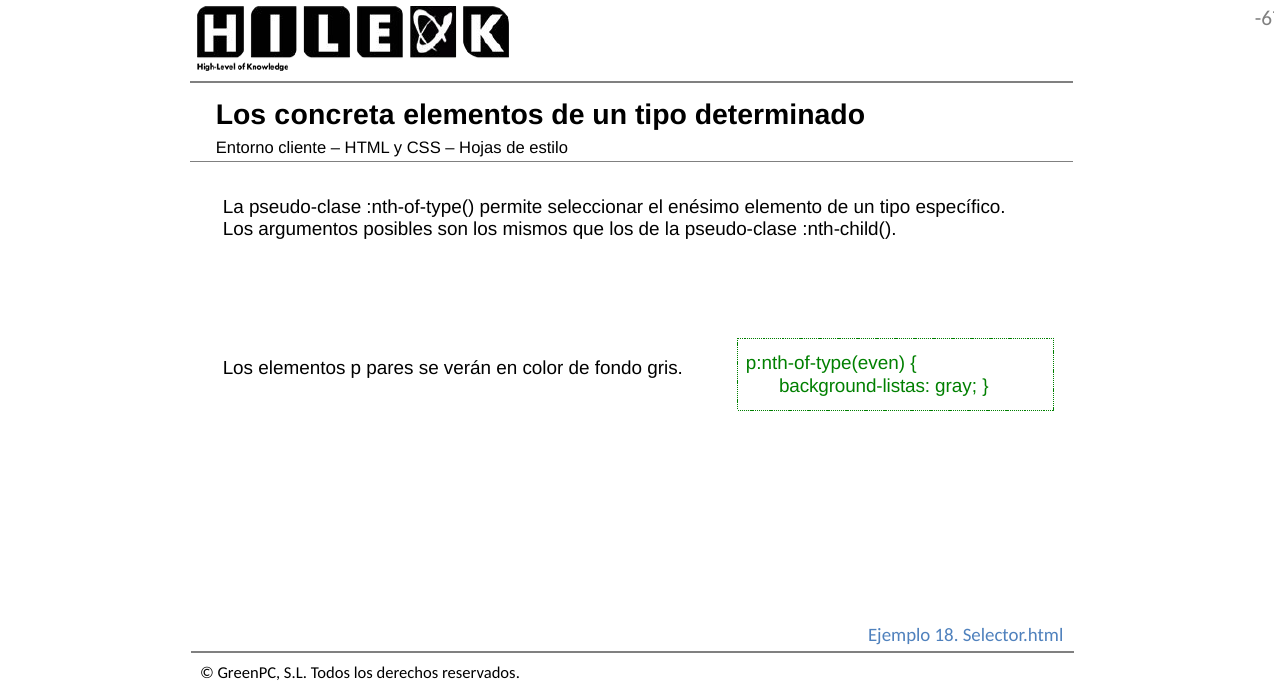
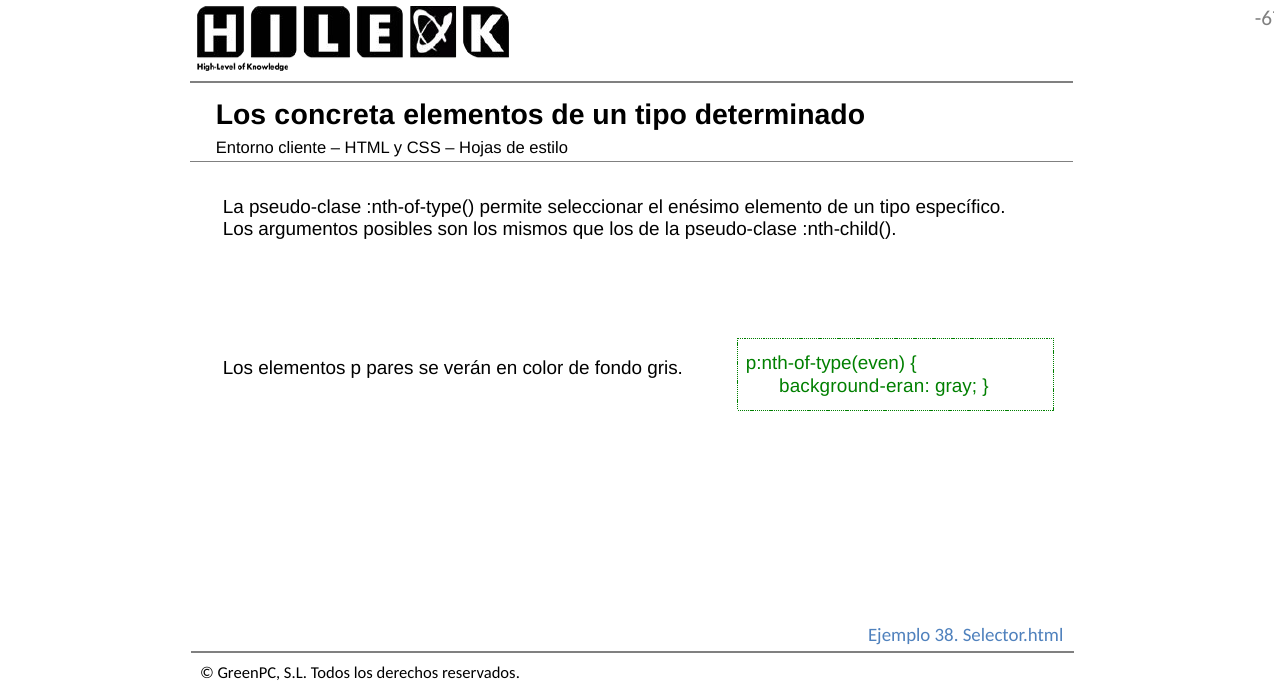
background-listas: background-listas -> background-eran
18: 18 -> 38
